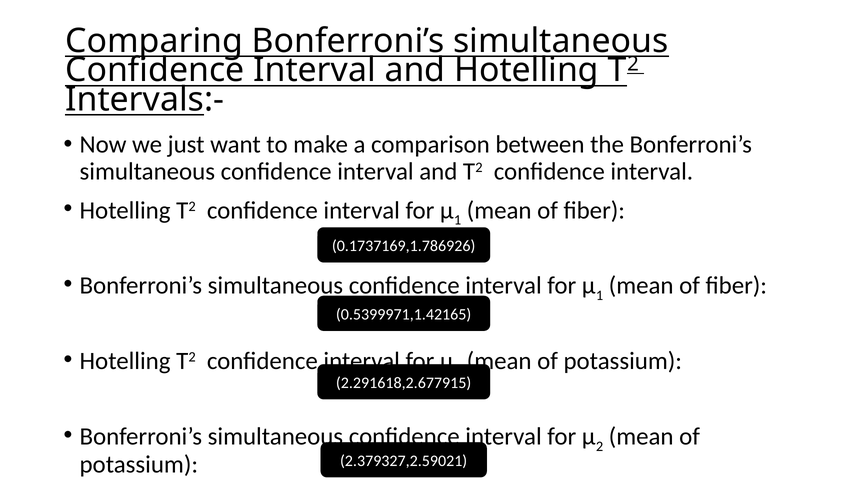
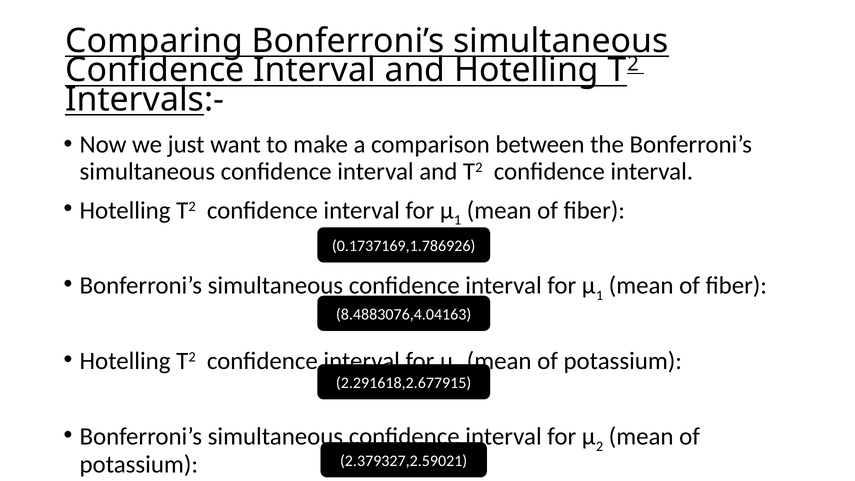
0.5399971,1.42165: 0.5399971,1.42165 -> 8.4883076,4.04163
